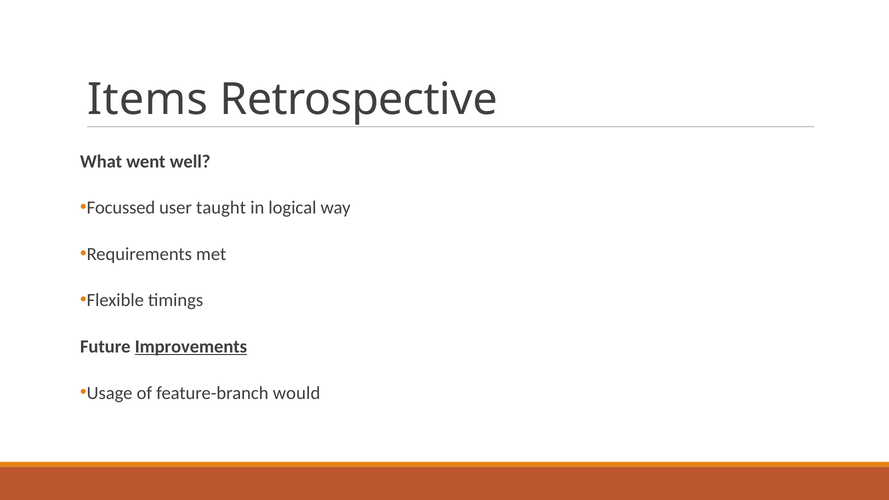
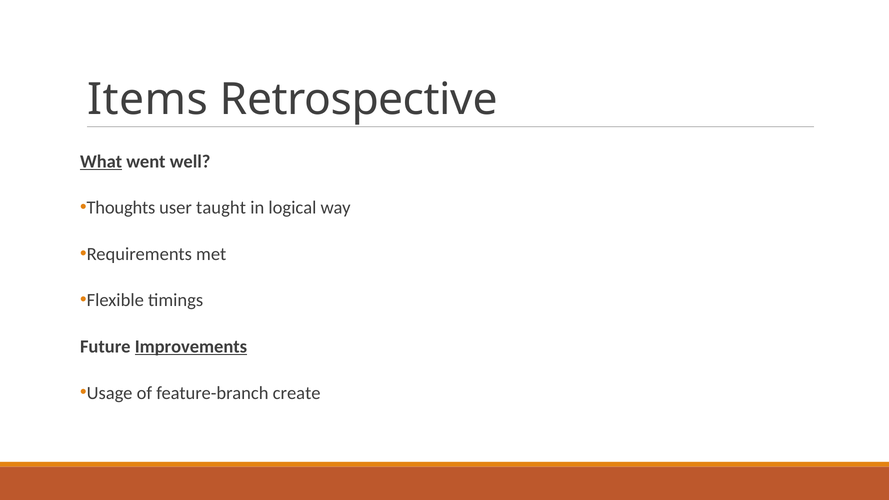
What underline: none -> present
Focussed: Focussed -> Thoughts
would: would -> create
